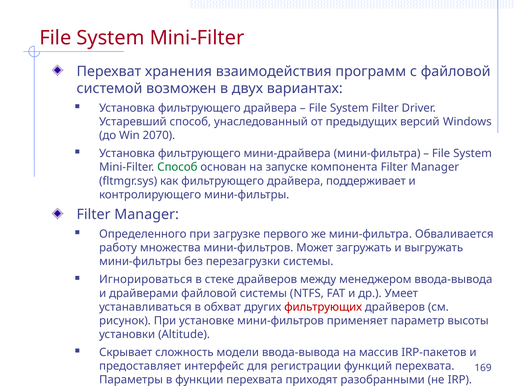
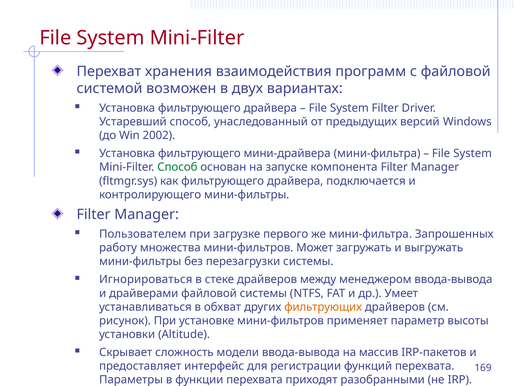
2070: 2070 -> 2002
поддерживает: поддерживает -> подключается
Определенного: Определенного -> Пользователем
Обваливается: Обваливается -> Запрошенных
фильтрующих colour: red -> orange
